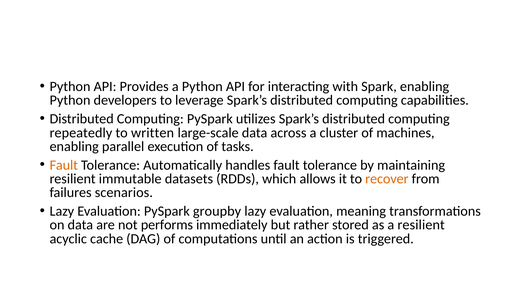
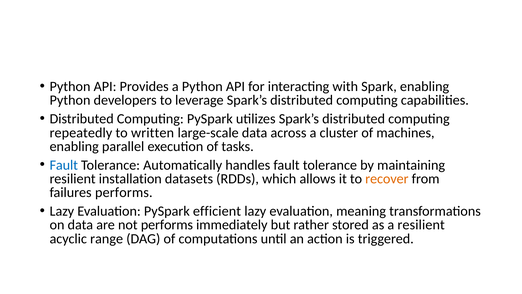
Fault at (64, 165) colour: orange -> blue
immutable: immutable -> installation
failures scenarios: scenarios -> performs
groupby: groupby -> efficient
cache: cache -> range
